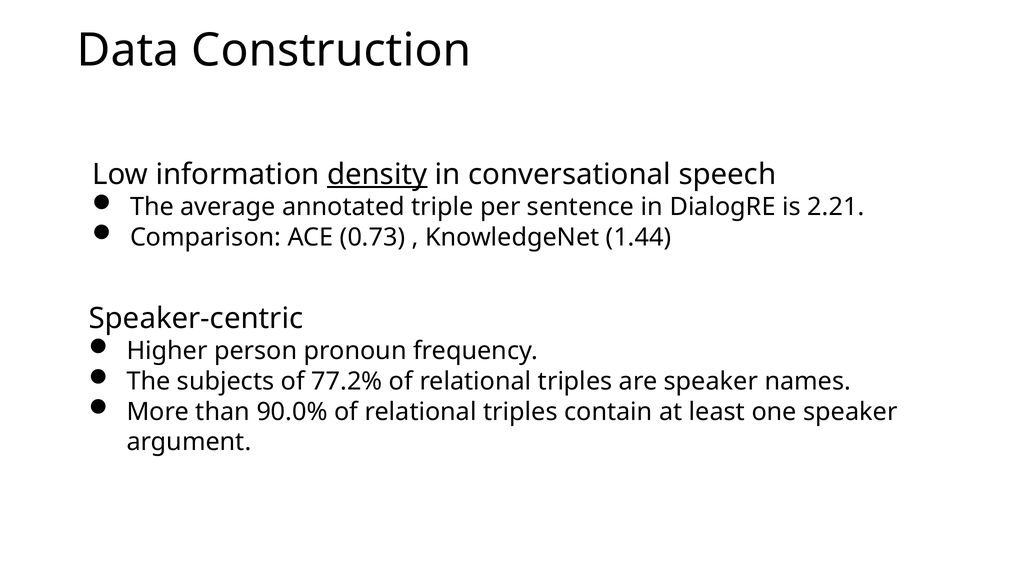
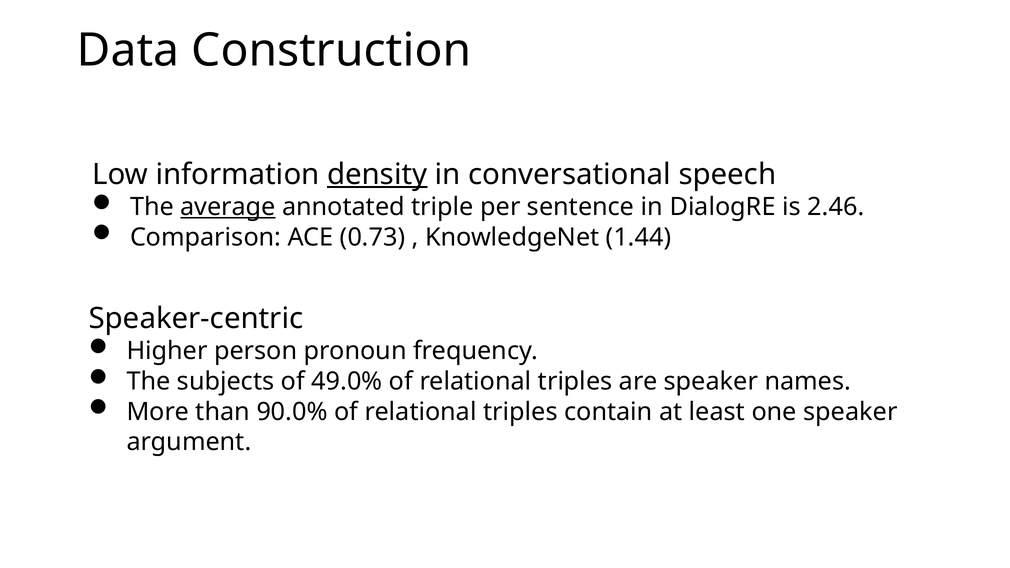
average underline: none -> present
2.21: 2.21 -> 2.46
77.2%: 77.2% -> 49.0%
